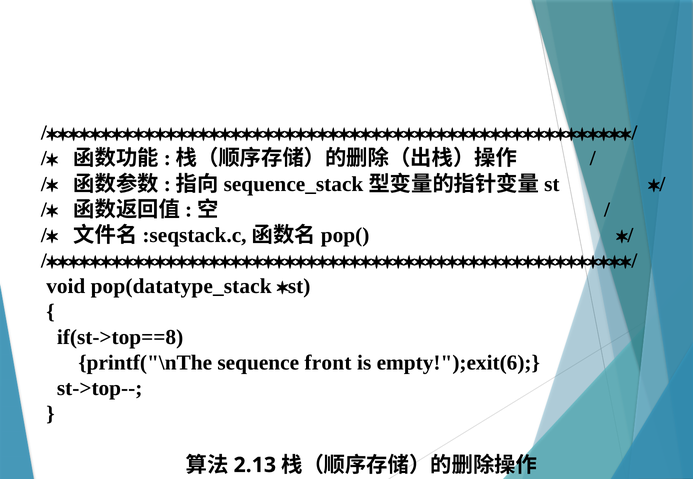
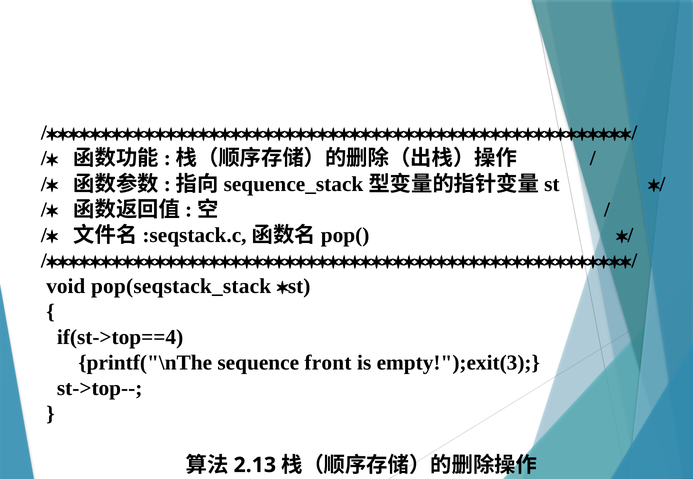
pop(datatype_stack: pop(datatype_stack -> pop(seqstack_stack
if(st->top==8: if(st->top==8 -> if(st->top==4
empty!");exit(6: empty!");exit(6 -> empty!");exit(3
